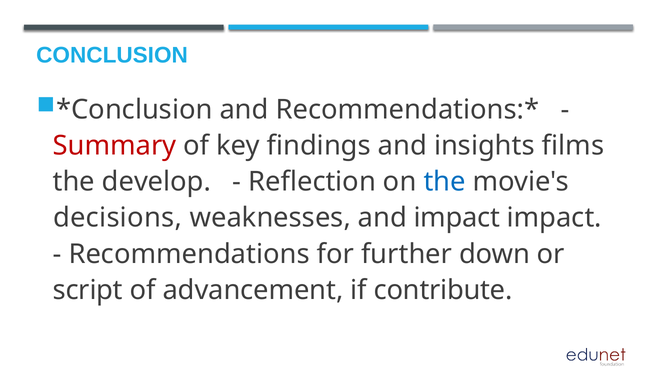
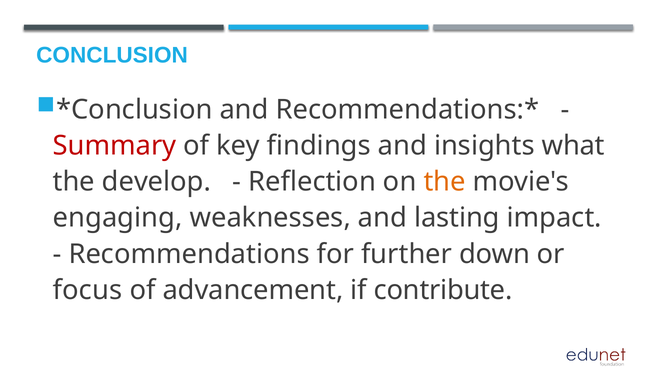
films: films -> what
the at (445, 182) colour: blue -> orange
decisions: decisions -> engaging
and impact: impact -> lasting
script: script -> focus
